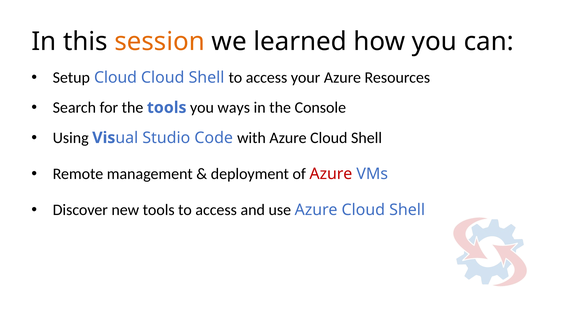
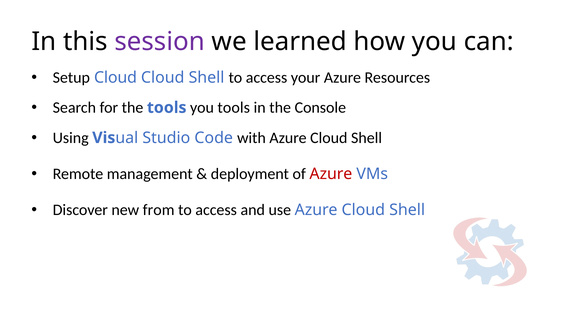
session colour: orange -> purple
you ways: ways -> tools
new tools: tools -> from
